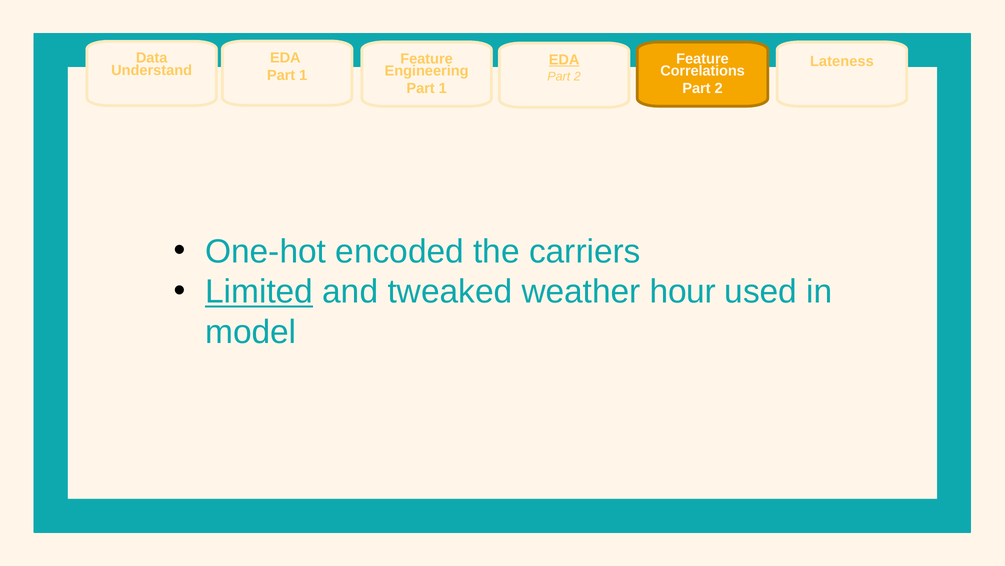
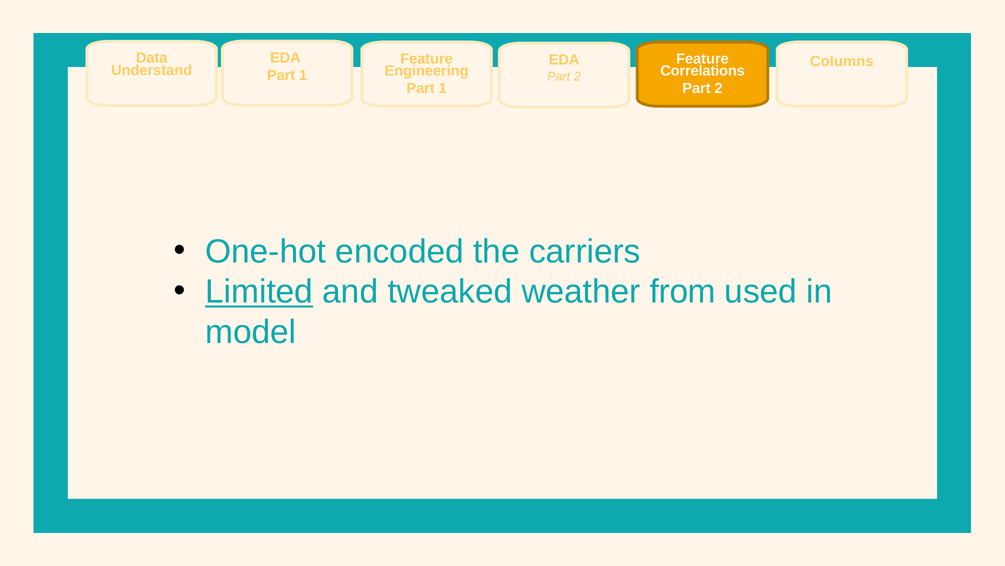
EDA at (564, 60) underline: present -> none
Lateness: Lateness -> Columns
hour: hour -> from
